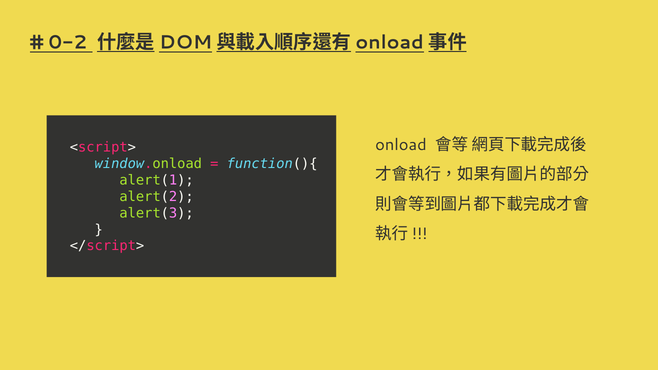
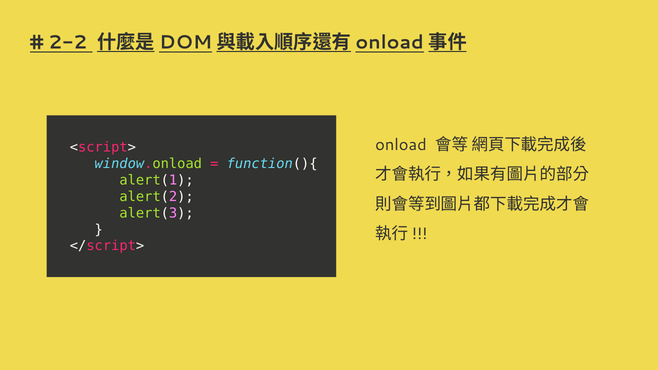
0-2: 0-2 -> 2-2
